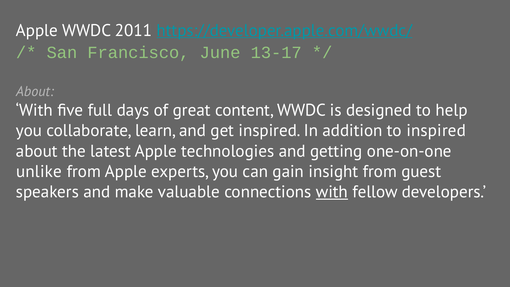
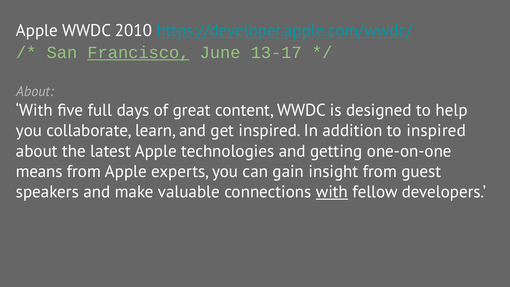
2011: 2011 -> 2010
Francisco underline: none -> present
unlike: unlike -> means
